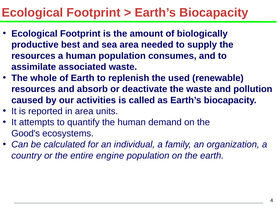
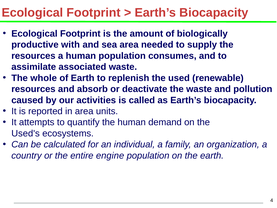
best: best -> with
Good's: Good's -> Used's
